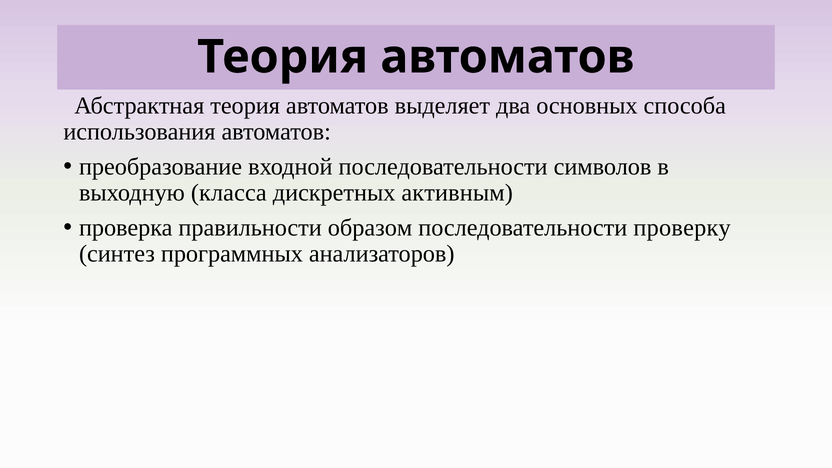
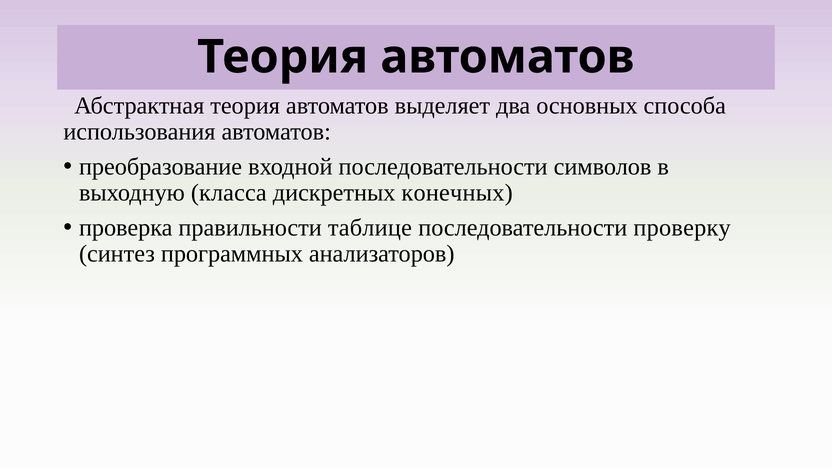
активным: активным -> конечных
образом: образом -> таблице
